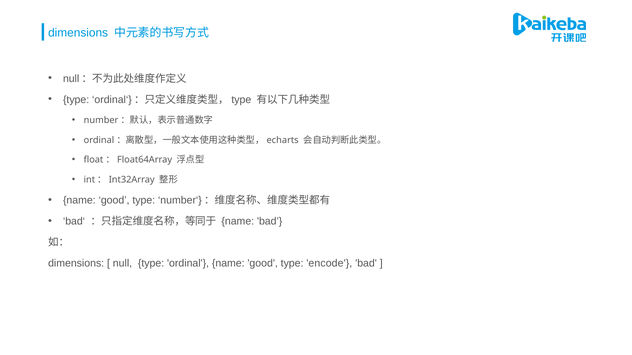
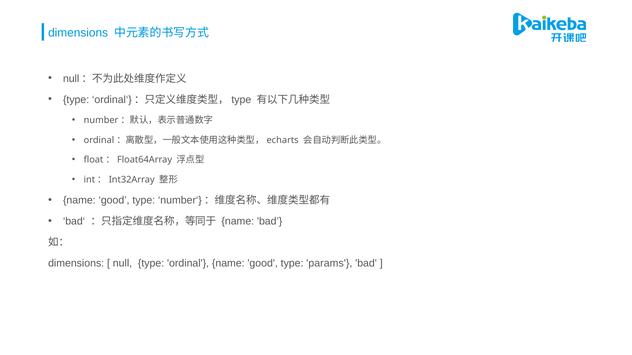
encode: encode -> params
